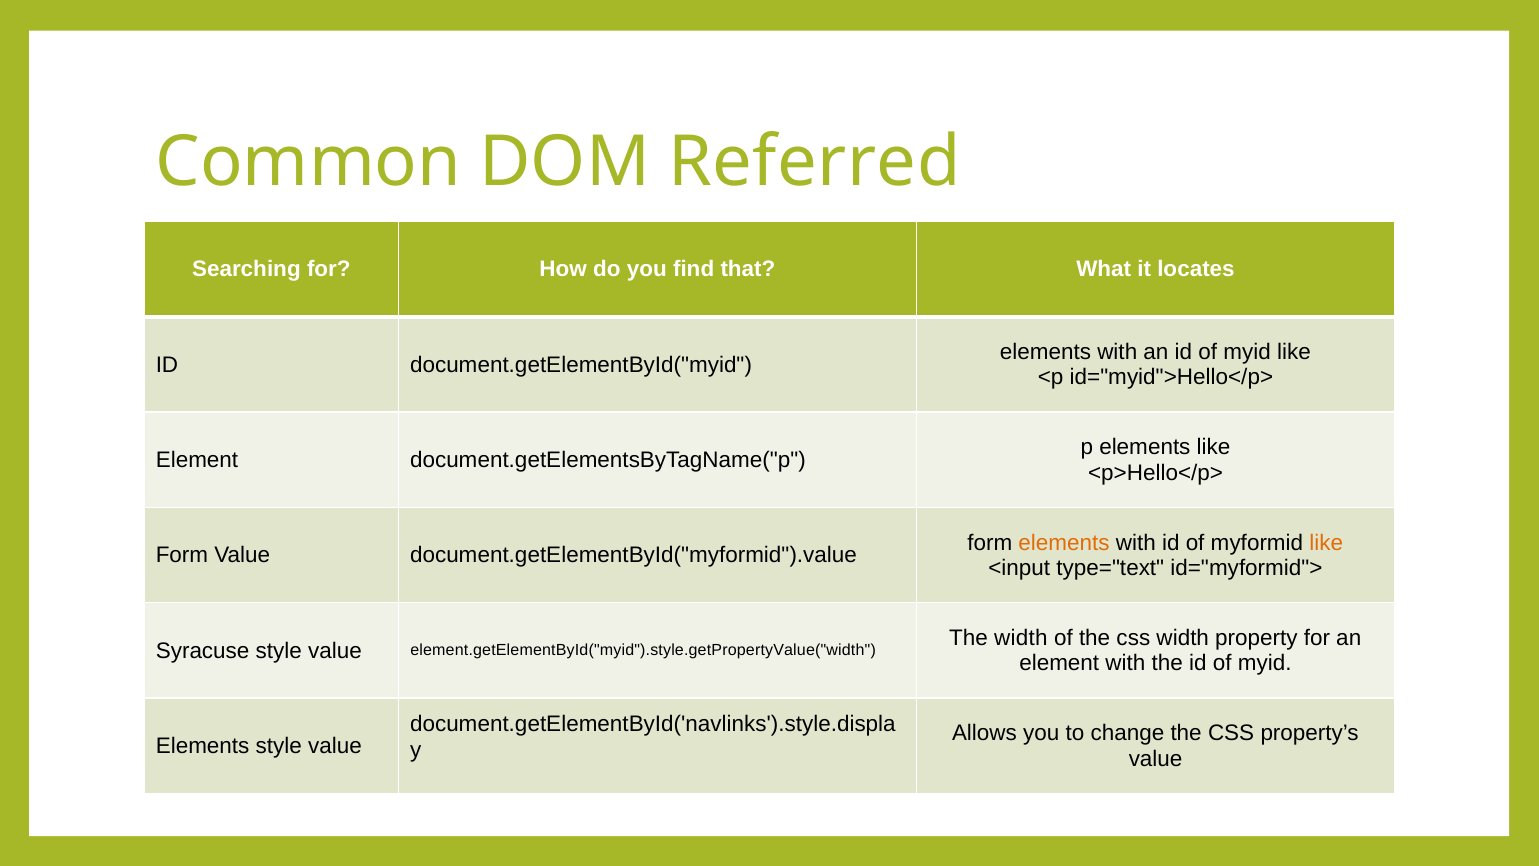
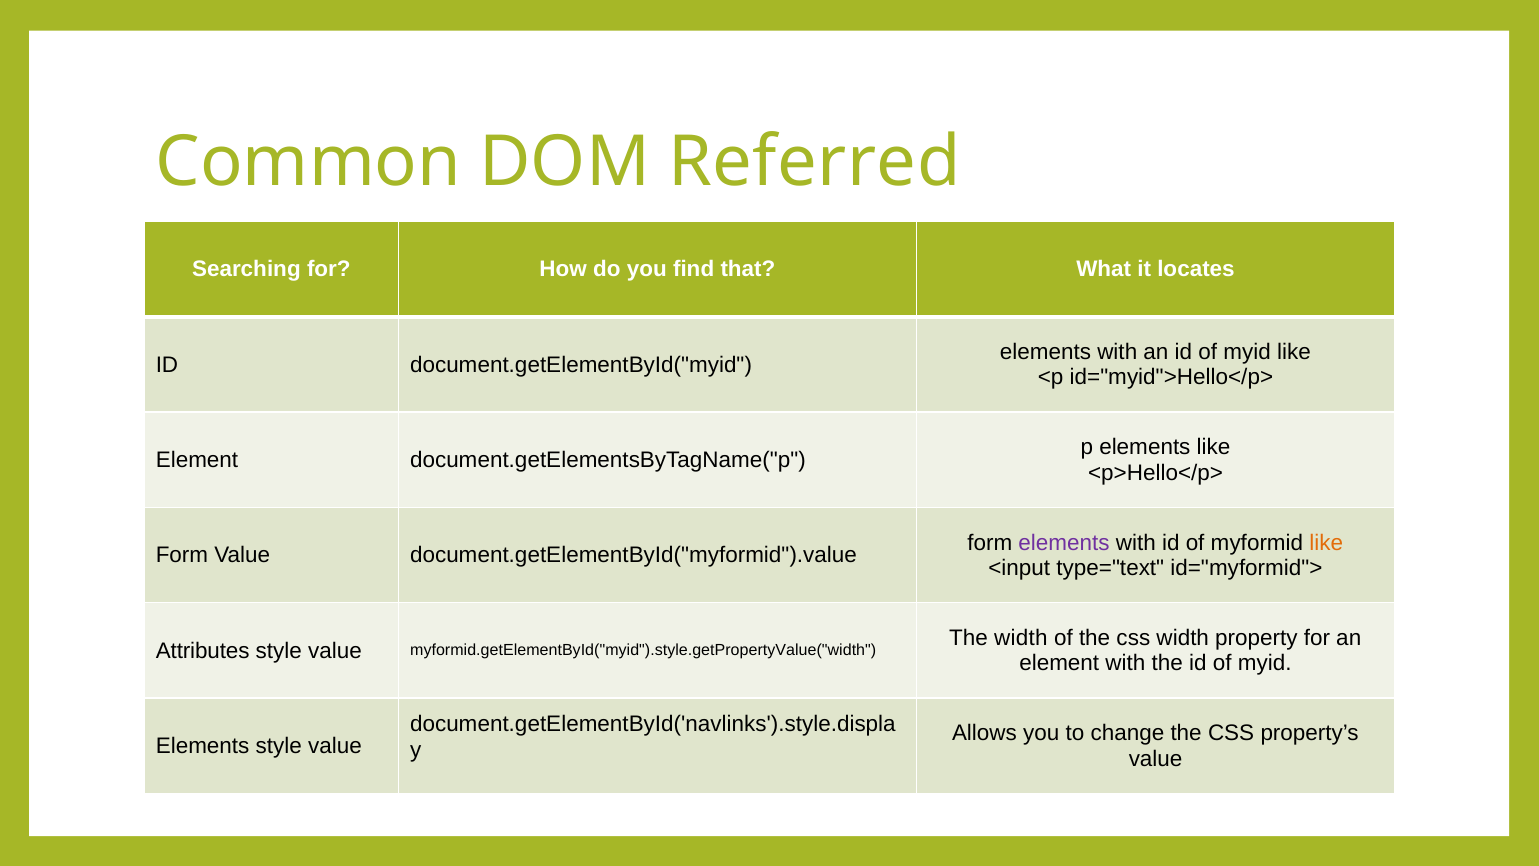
elements at (1064, 543) colour: orange -> purple
Syracuse: Syracuse -> Attributes
element.getElementById("myid").style.getPropertyValue("width: element.getElementById("myid").style.getPropertyValue("width -> myformid.getElementById("myid").style.getPropertyValue("width
